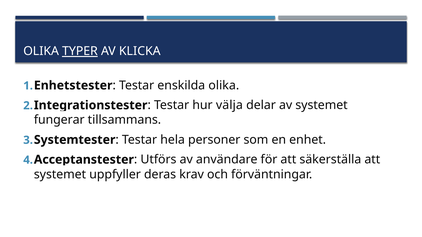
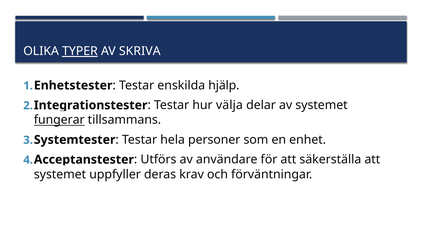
KLICKA: KLICKA -> SKRIVA
enskilda olika: olika -> hjälp
fungerar underline: none -> present
